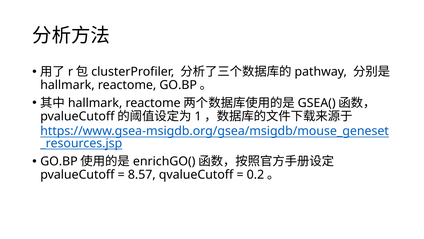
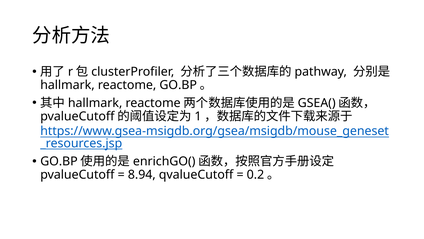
8.57: 8.57 -> 8.94
